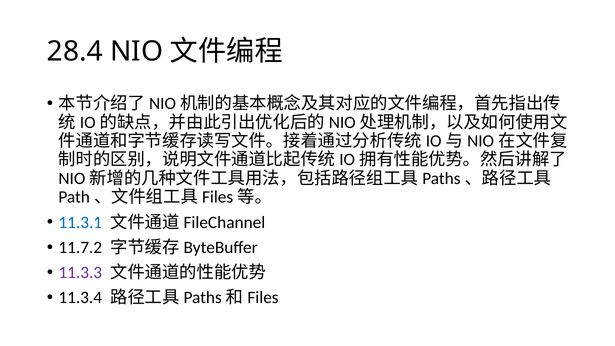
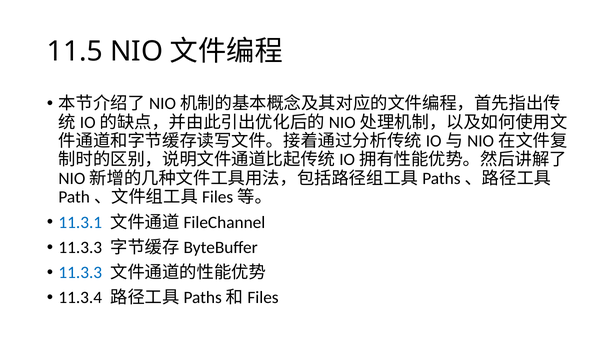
28.4: 28.4 -> 11.5
11.7.2 at (80, 247): 11.7.2 -> 11.3.3
11.3.3 at (80, 273) colour: purple -> blue
